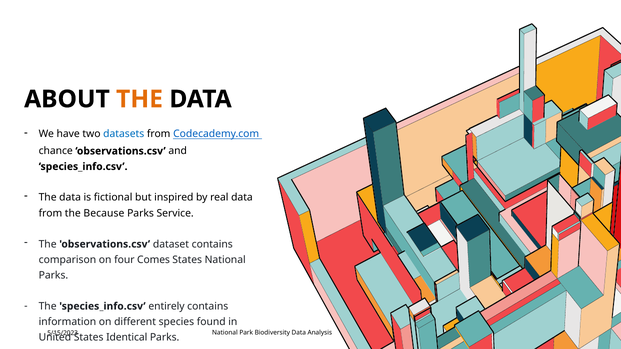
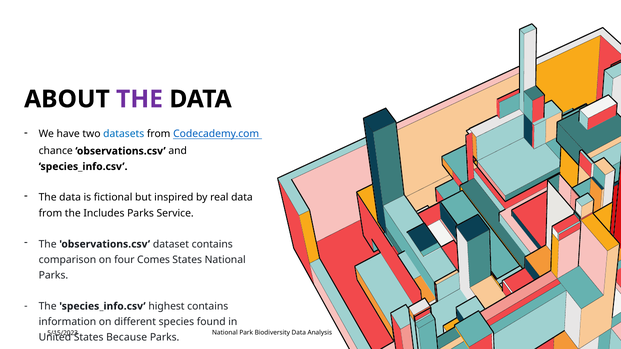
THE at (140, 99) colour: orange -> purple
Because: Because -> Includes
entirely: entirely -> highest
Identical: Identical -> Because
